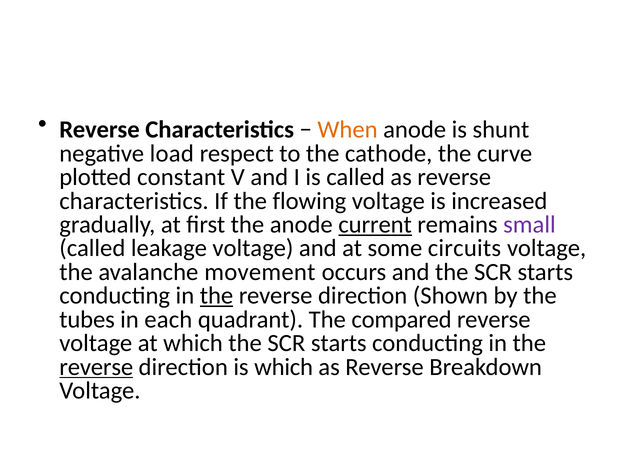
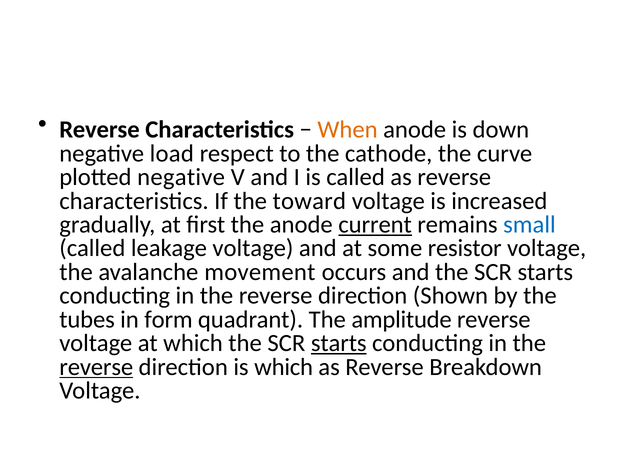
shunt: shunt -> down
plotted constant: constant -> negative
flowing: flowing -> toward
small colour: purple -> blue
circuits: circuits -> resistor
the at (216, 296) underline: present -> none
each: each -> form
compared: compared -> amplitude
starts at (339, 343) underline: none -> present
